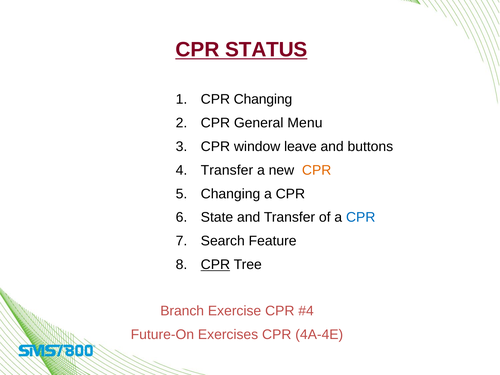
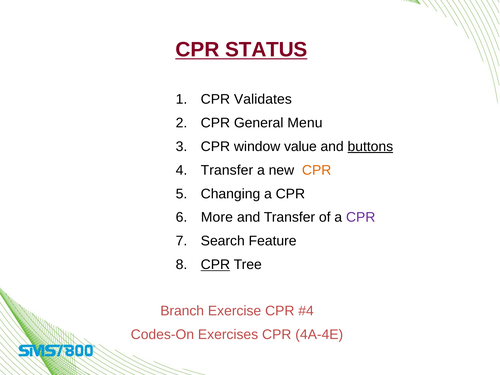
CPR Changing: Changing -> Validates
leave: leave -> value
buttons underline: none -> present
State: State -> More
CPR at (361, 217) colour: blue -> purple
Future-On: Future-On -> Codes-On
